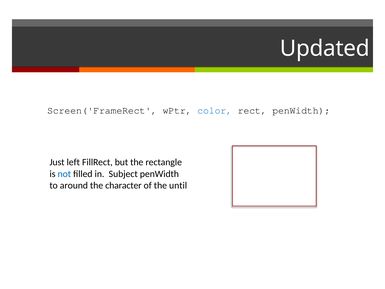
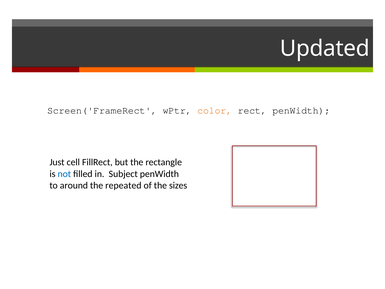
color colour: blue -> orange
left: left -> cell
character: character -> repeated
until: until -> sizes
